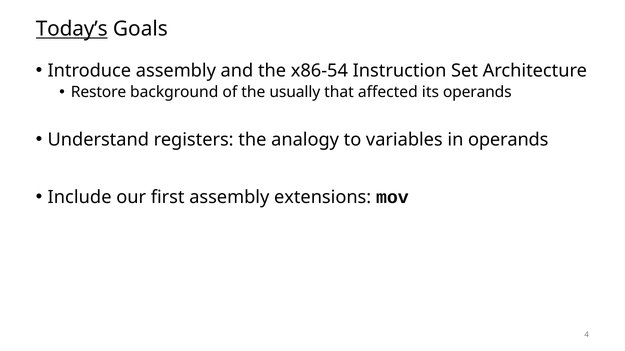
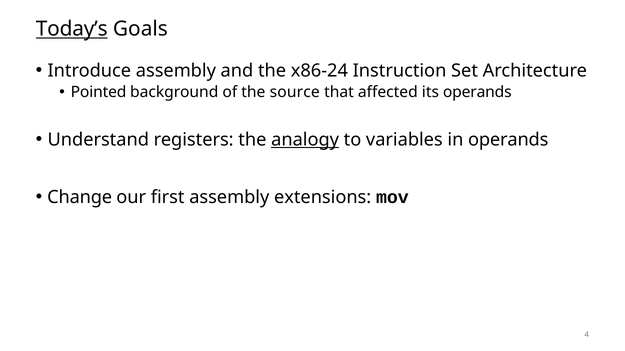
x86-54: x86-54 -> x86-24
Restore: Restore -> Pointed
usually: usually -> source
analogy underline: none -> present
Include: Include -> Change
